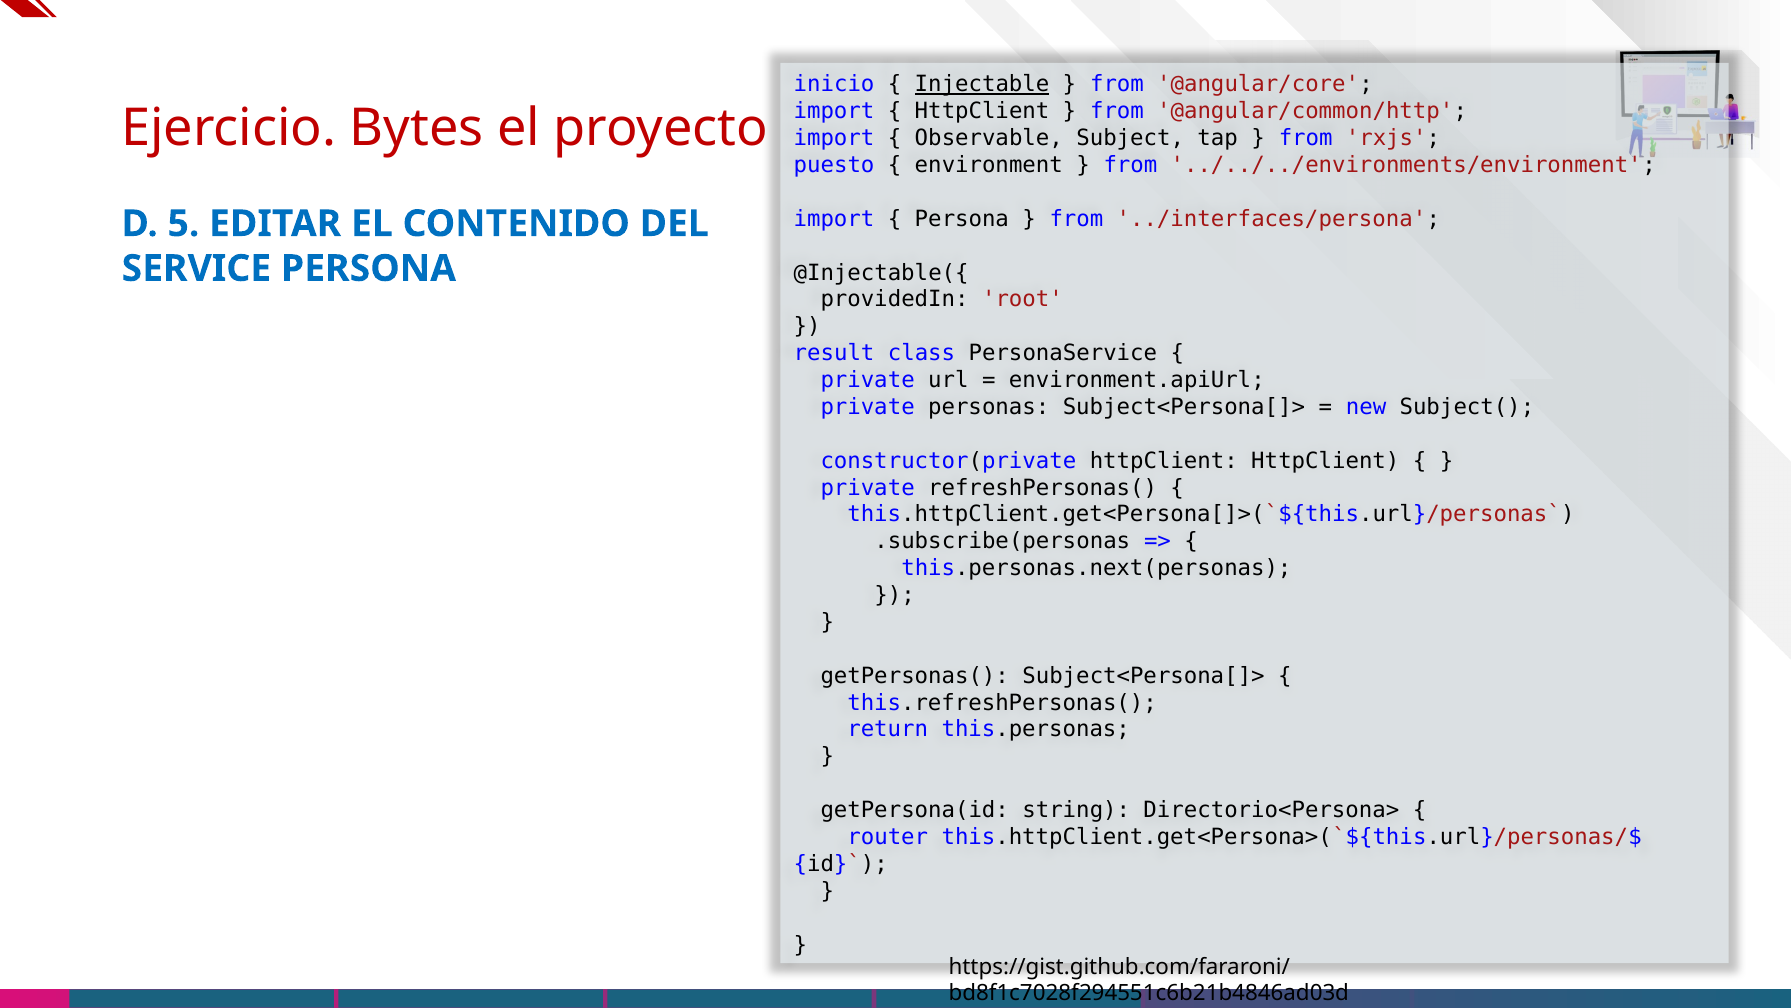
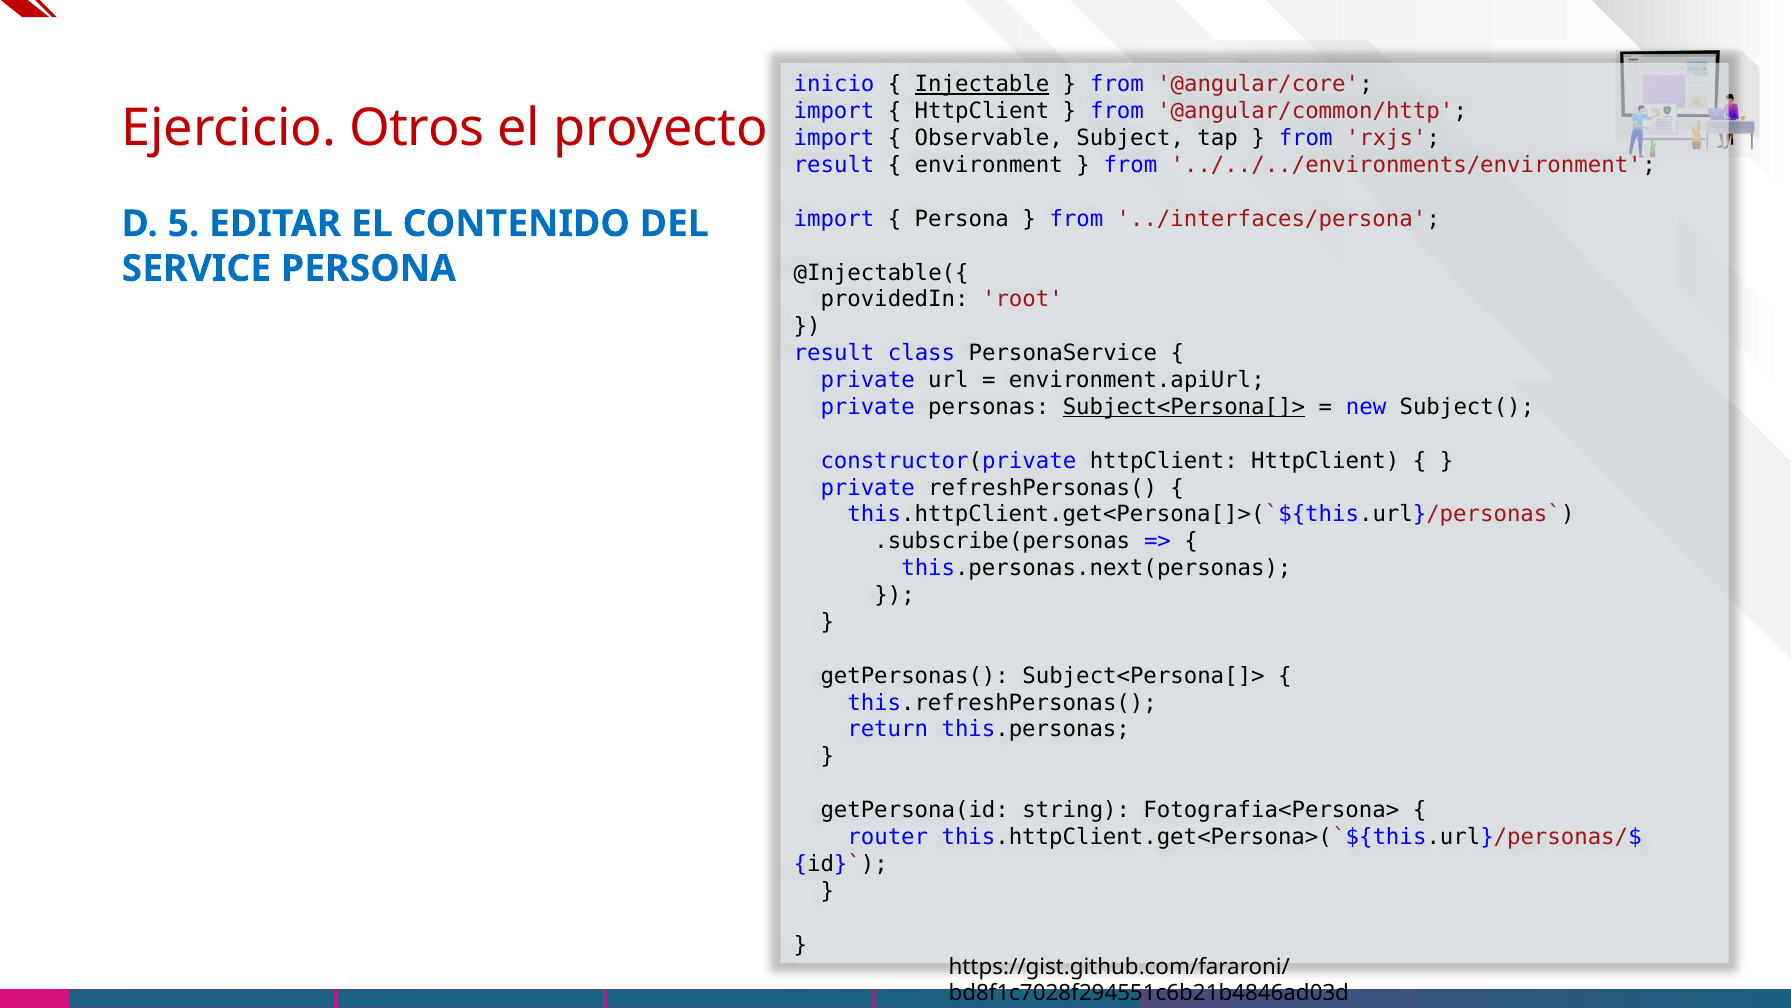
Bytes: Bytes -> Otros
puesto at (834, 165): puesto -> result
Subject<Persona[]> at (1184, 407) underline: none -> present
Directorio<Persona>: Directorio<Persona> -> Fotografia<Persona>
